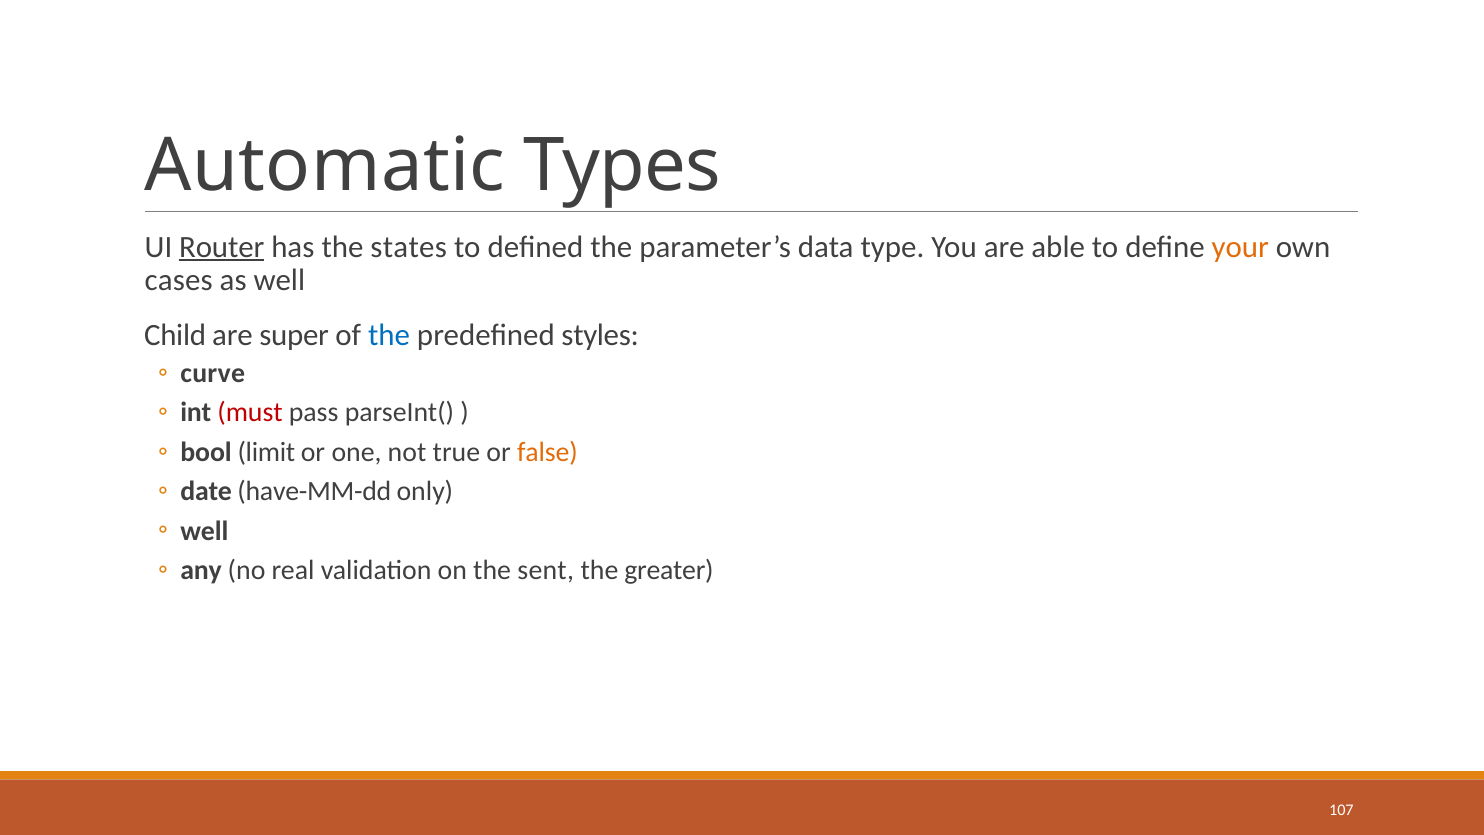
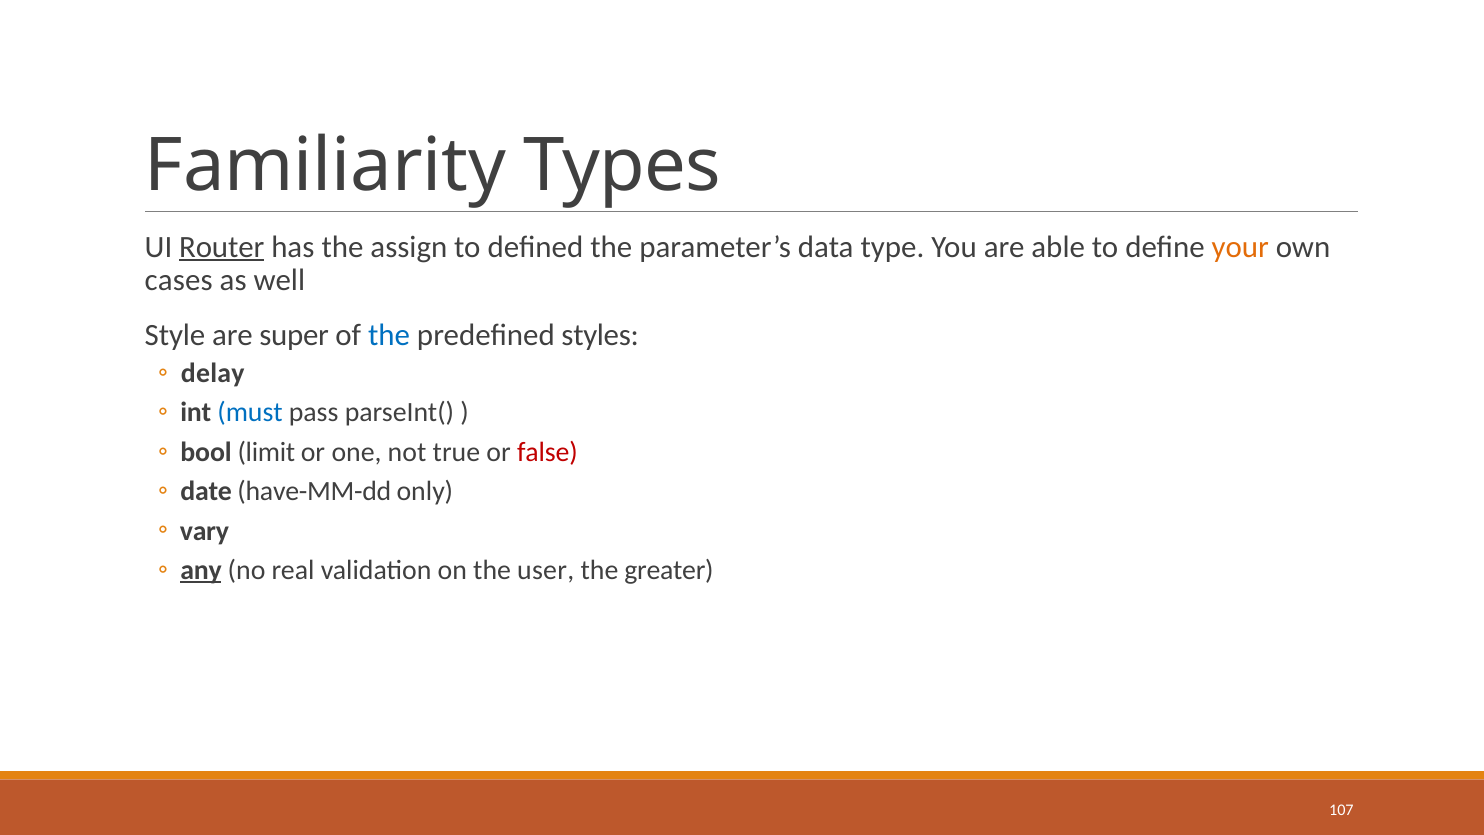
Automatic: Automatic -> Familiarity
states: states -> assign
Child: Child -> Style
curve: curve -> delay
must colour: red -> blue
false colour: orange -> red
well at (204, 531): well -> vary
any underline: none -> present
sent: sent -> user
